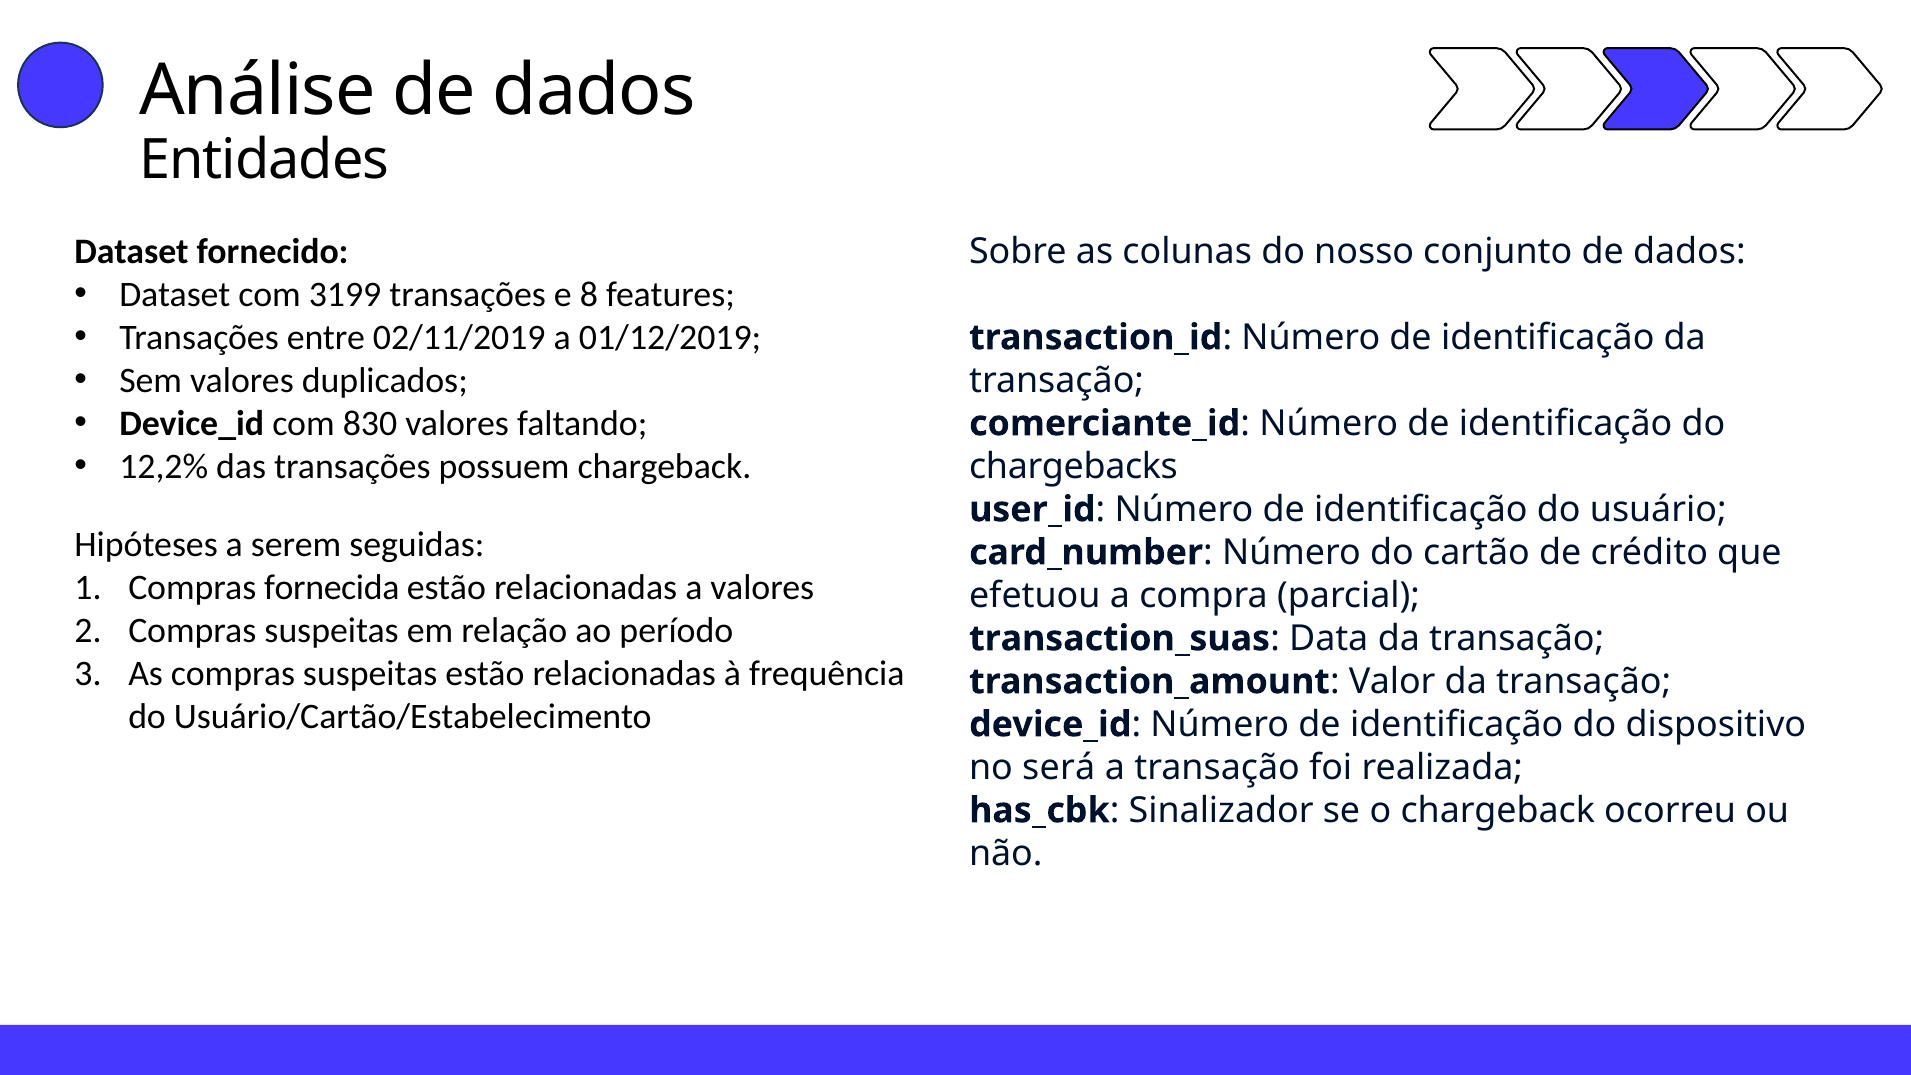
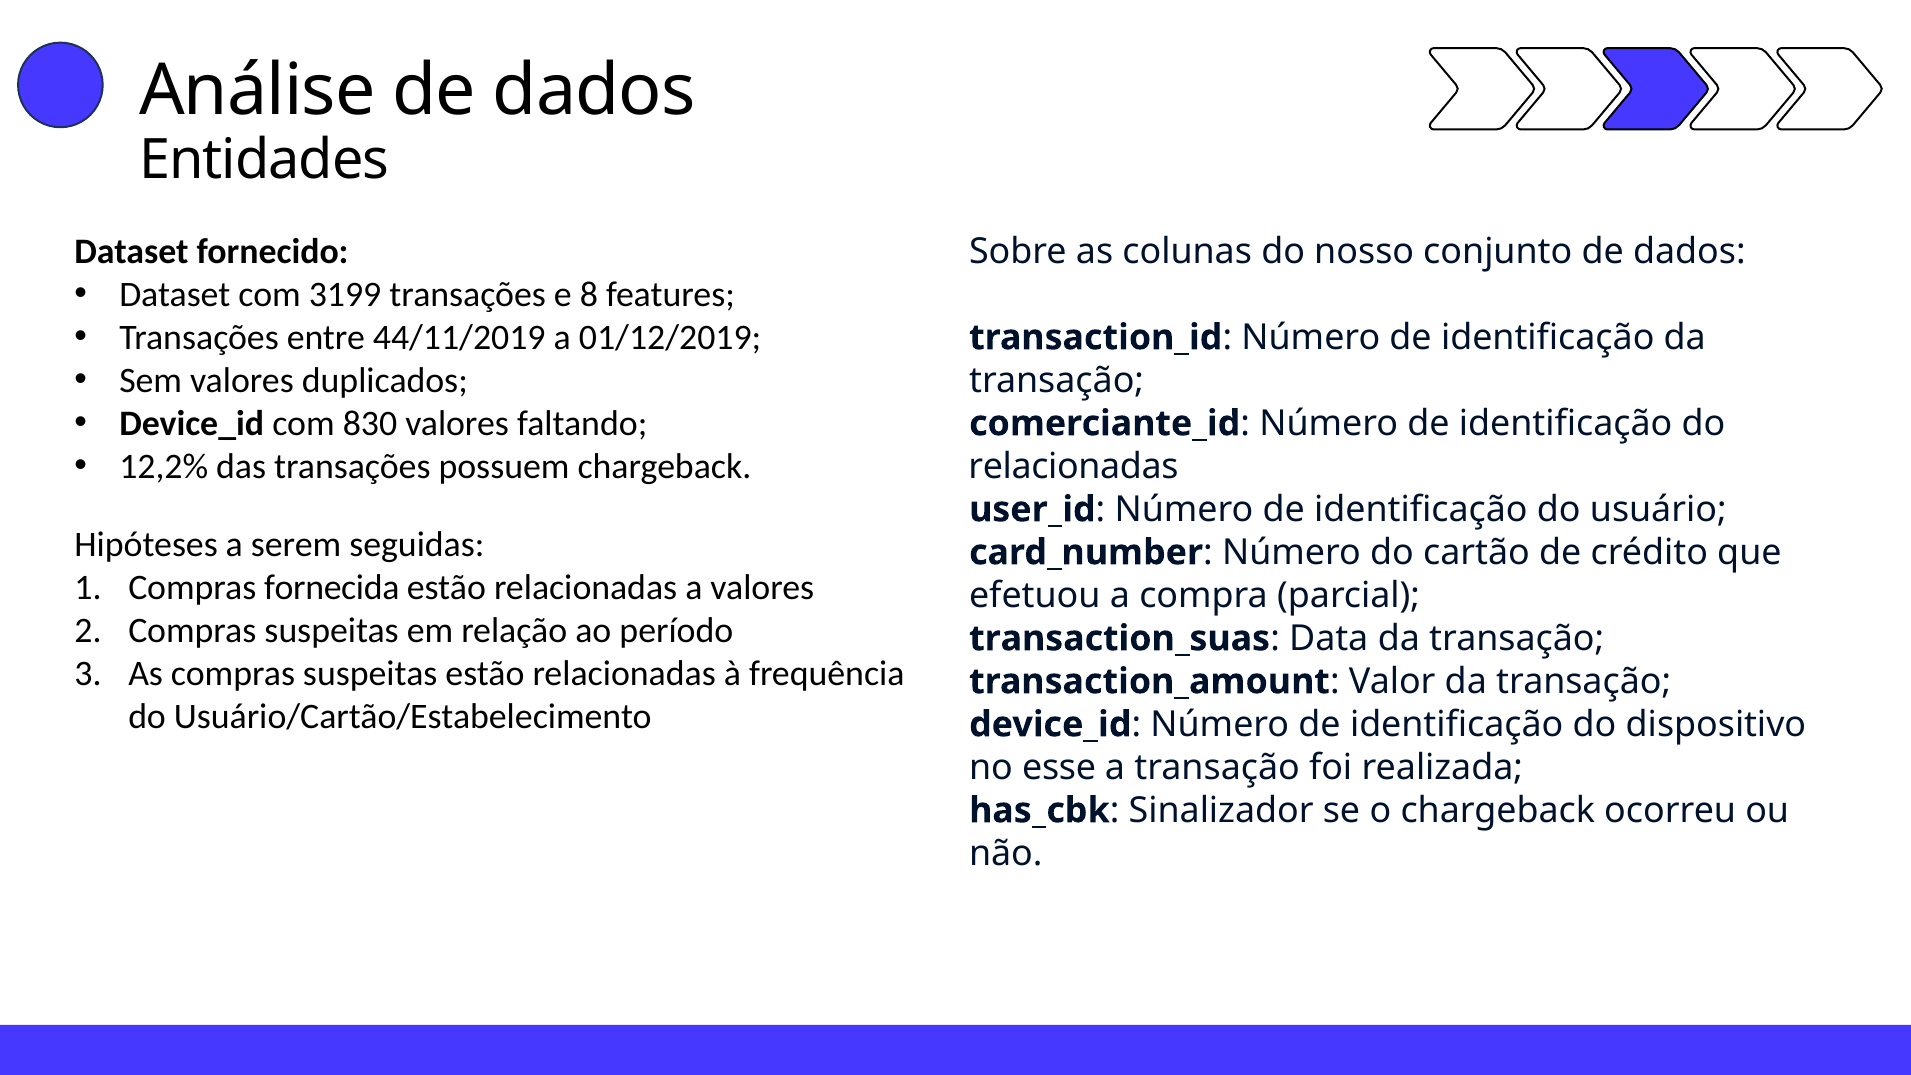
02/11/2019: 02/11/2019 -> 44/11/2019
chargebacks at (1073, 466): chargebacks -> relacionadas
será: será -> esse
